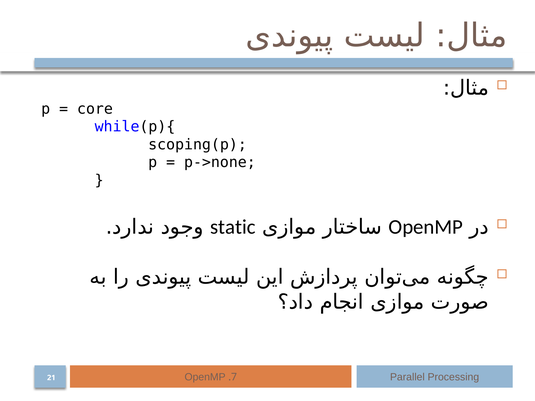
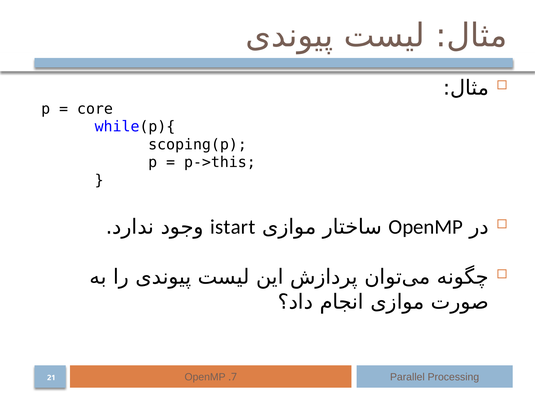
p->none: p->none -> p->this
static: static -> istart
